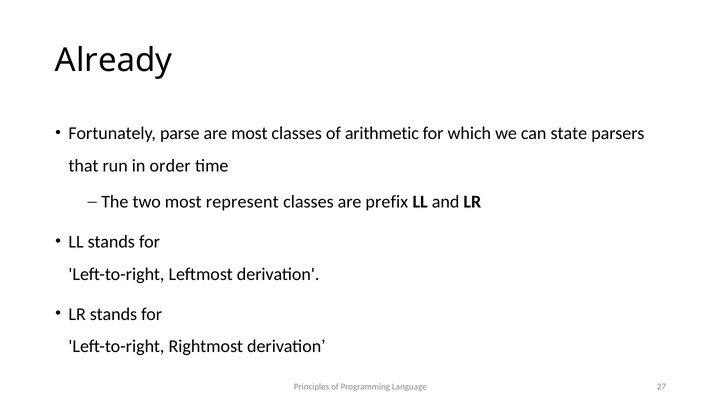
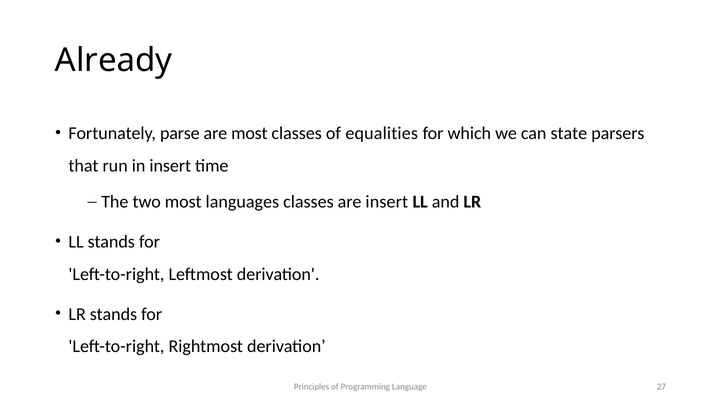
arithmetic: arithmetic -> equalities
in order: order -> insert
represent: represent -> languages
are prefix: prefix -> insert
